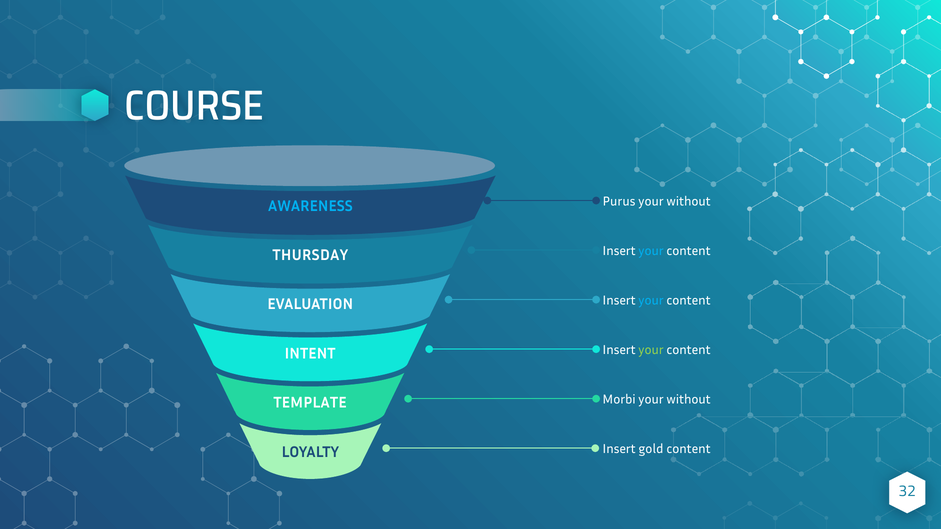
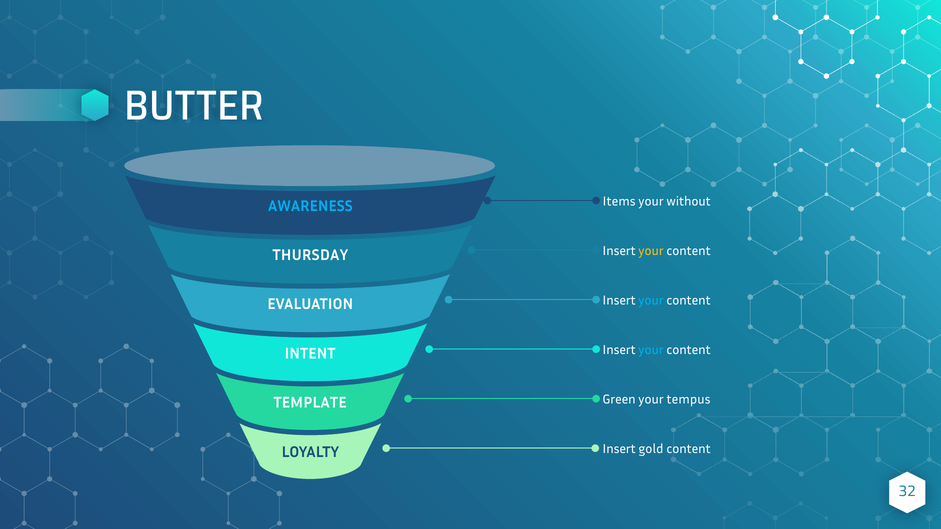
COURSE: COURSE -> BUTTER
Purus: Purus -> Items
your at (651, 251) colour: light blue -> yellow
your at (651, 350) colour: light green -> light blue
Morbi: Morbi -> Green
without at (689, 400): without -> tempus
